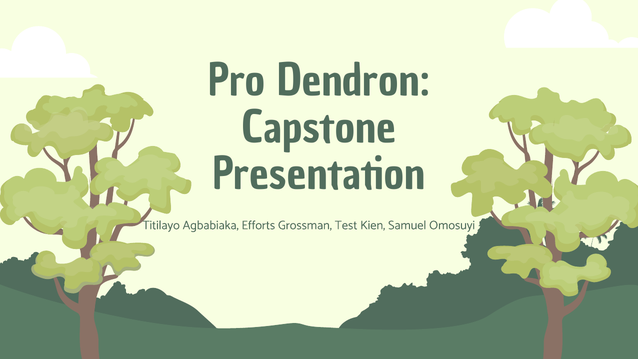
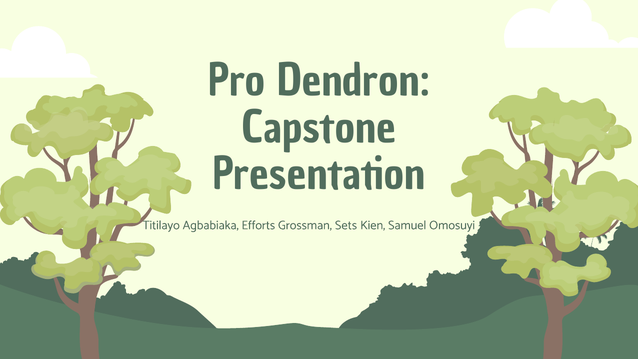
Test: Test -> Sets
